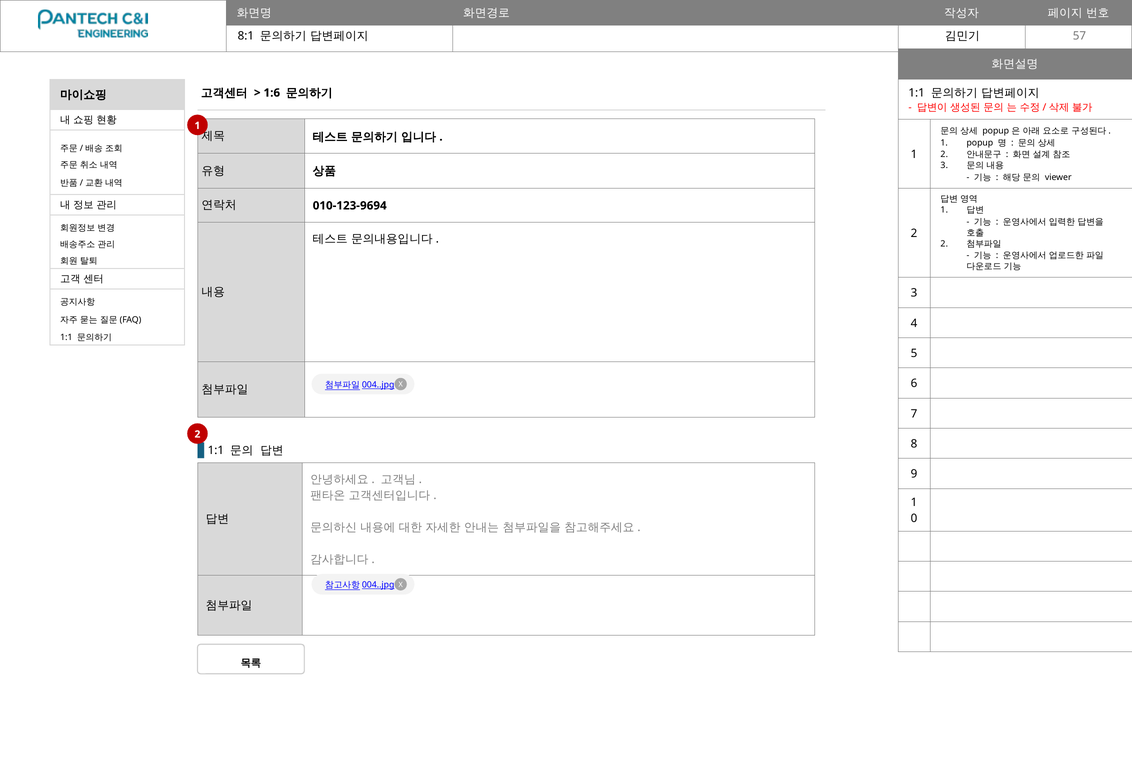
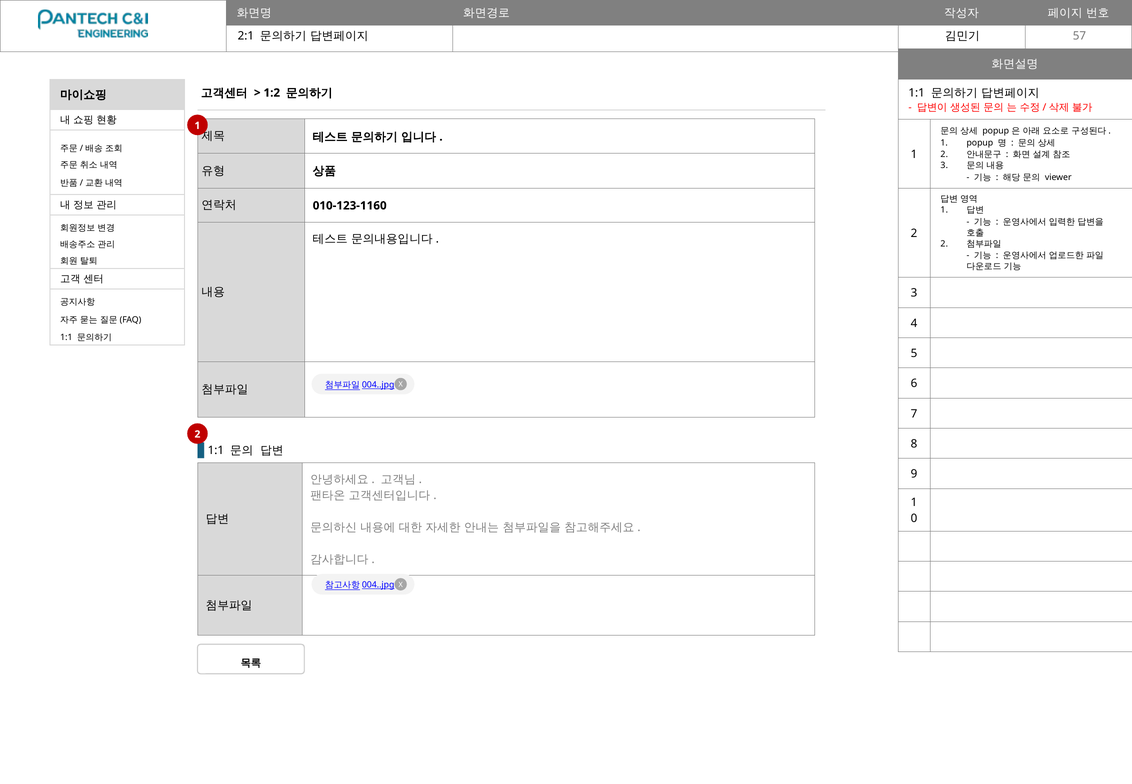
8:1: 8:1 -> 2:1
1:6: 1:6 -> 1:2
010-123-9694: 010-123-9694 -> 010-123-1160
